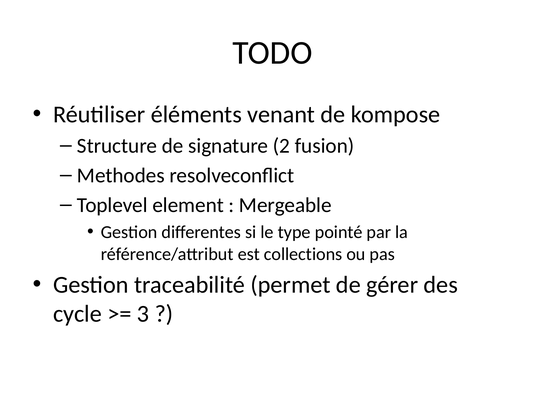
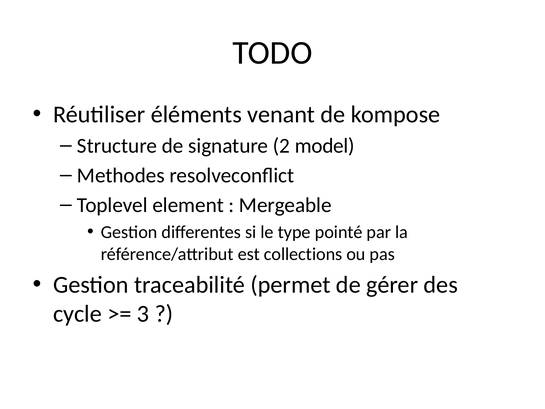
fusion: fusion -> model
